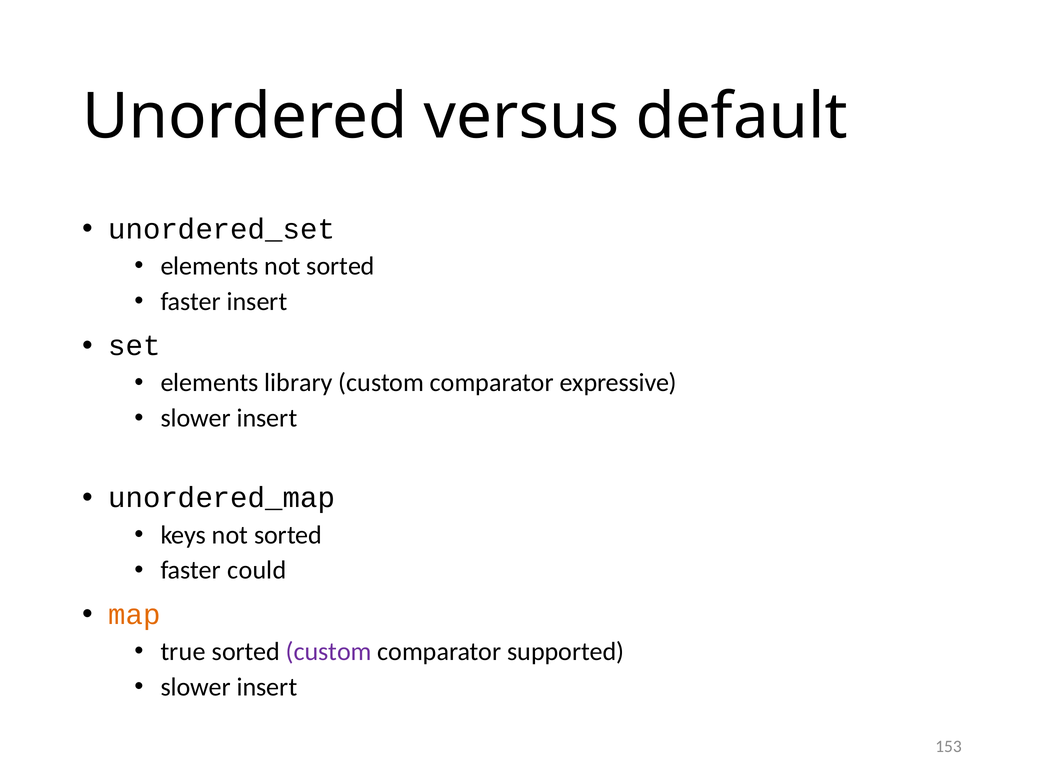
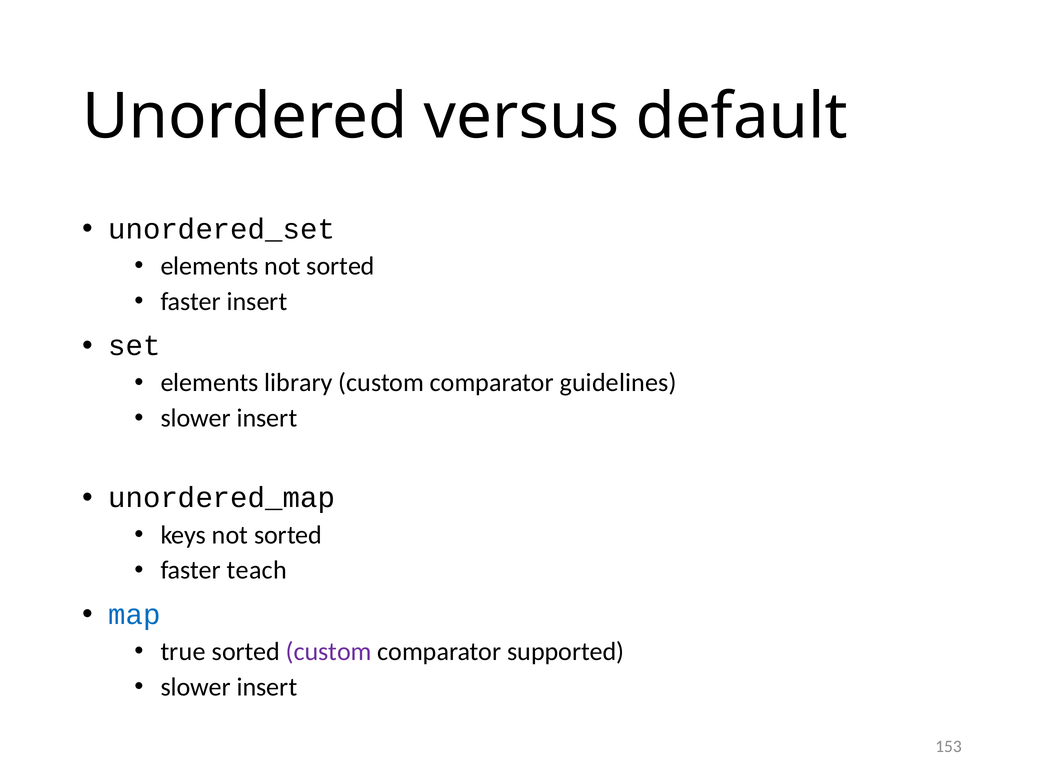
expressive: expressive -> guidelines
could: could -> teach
map colour: orange -> blue
